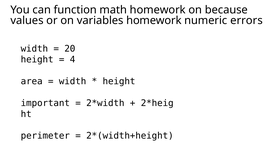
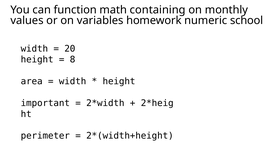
math homework: homework -> containing
because: because -> monthly
errors: errors -> school
4: 4 -> 8
